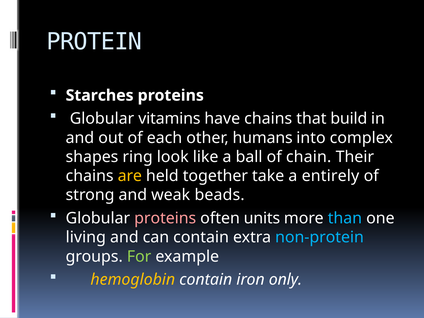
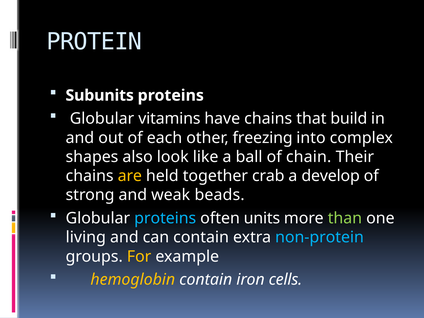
Starches: Starches -> Subunits
humans: humans -> freezing
ring: ring -> also
take: take -> crab
entirely: entirely -> develop
proteins at (165, 218) colour: pink -> light blue
than colour: light blue -> light green
For colour: light green -> yellow
only: only -> cells
